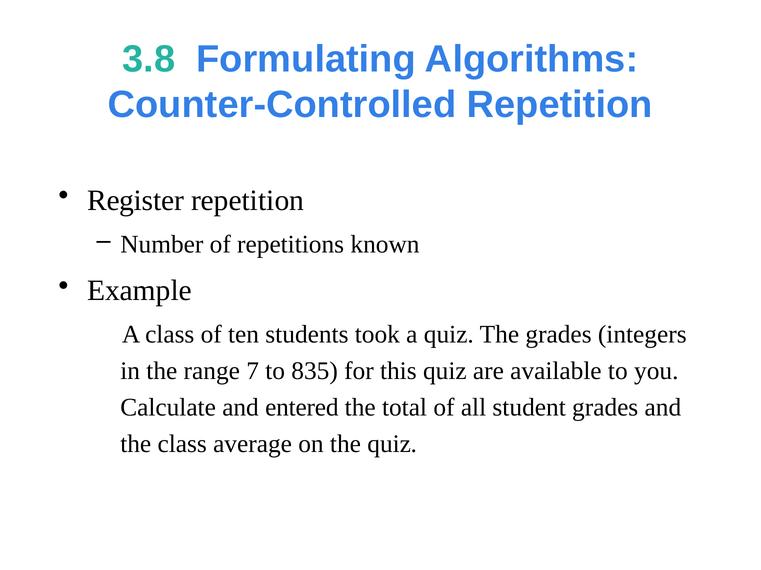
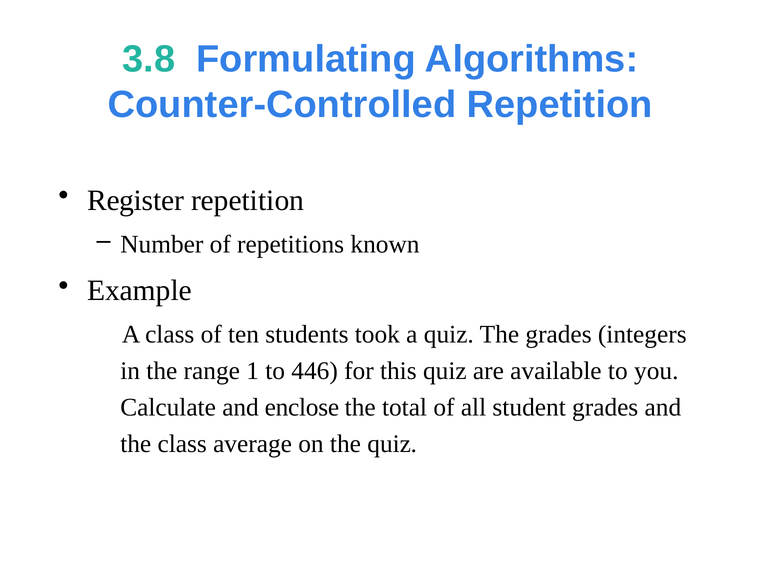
7: 7 -> 1
835: 835 -> 446
entered: entered -> enclose
